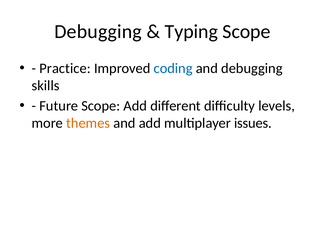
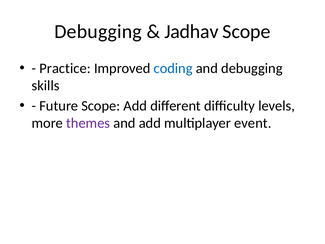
Typing: Typing -> Jadhav
themes colour: orange -> purple
issues: issues -> event
